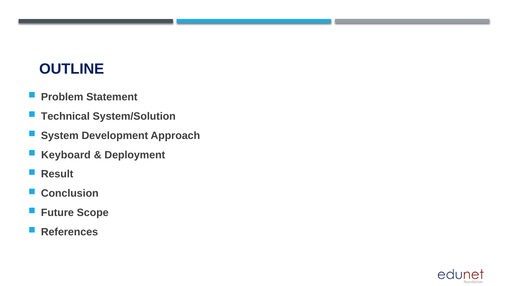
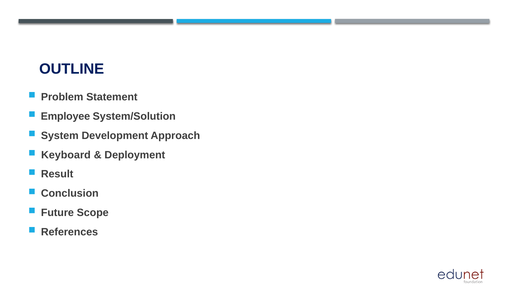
Technical: Technical -> Employee
